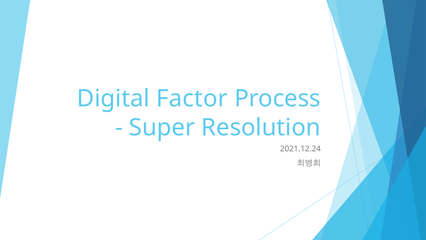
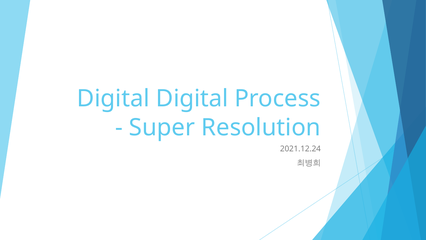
Digital Factor: Factor -> Digital
